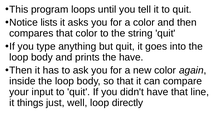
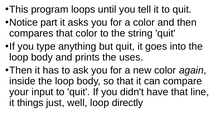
lists: lists -> part
the have: have -> uses
